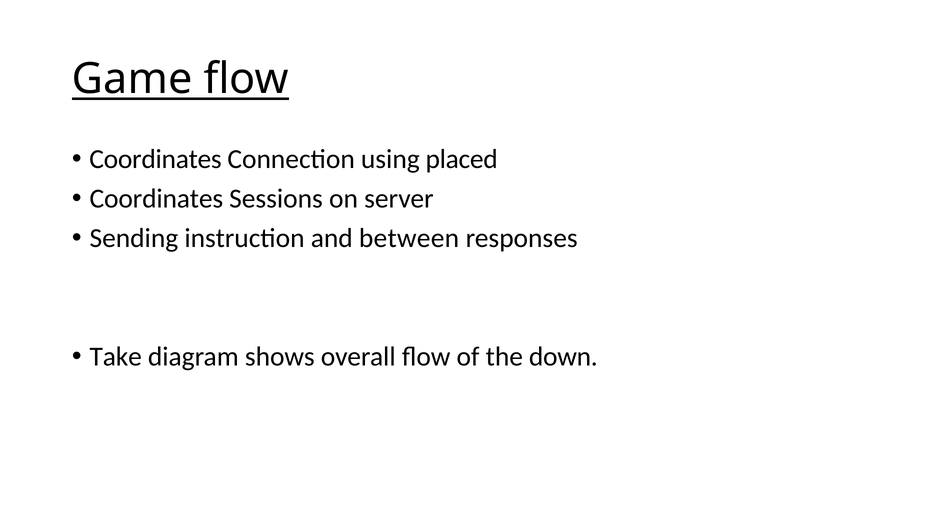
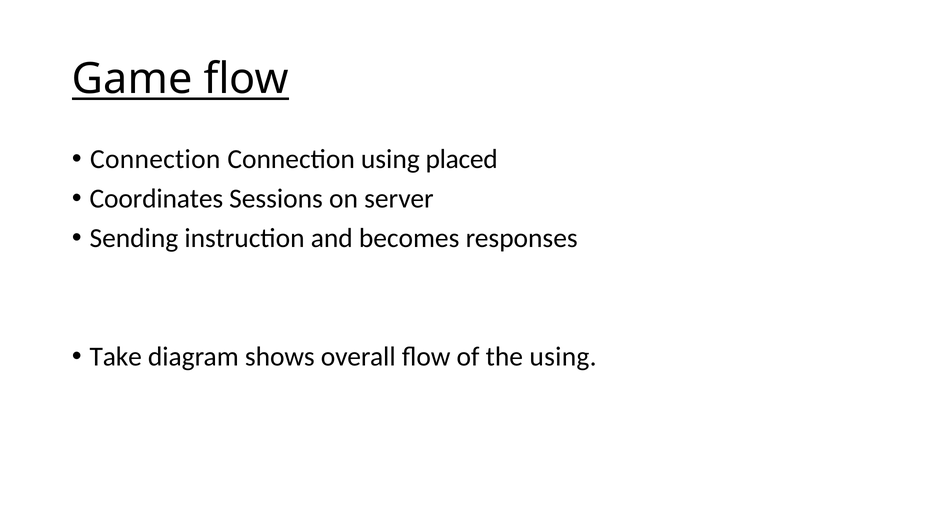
Coordinates at (156, 159): Coordinates -> Connection
between: between -> becomes
the down: down -> using
